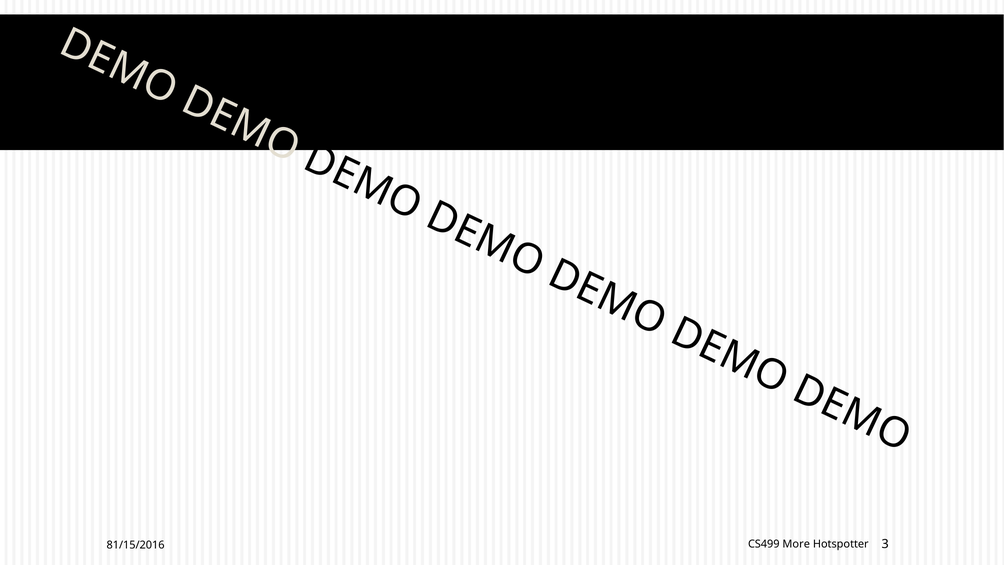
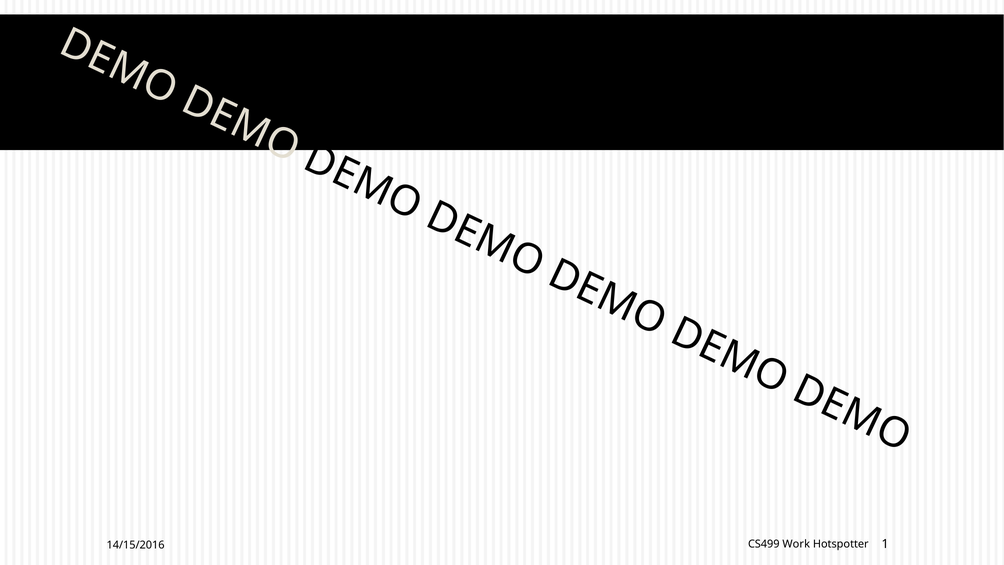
More: More -> Work
3: 3 -> 1
81/15/2016: 81/15/2016 -> 14/15/2016
